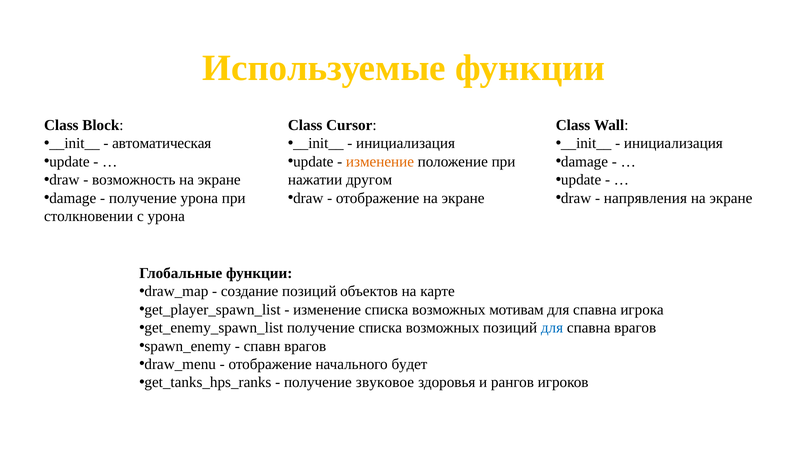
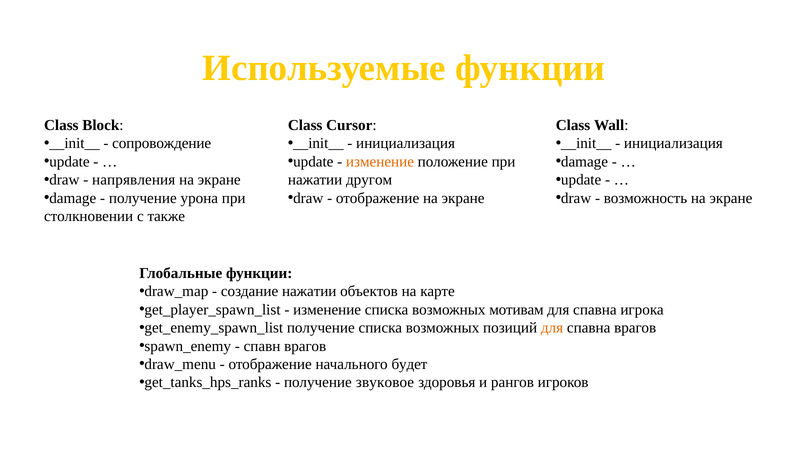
автоматическая: автоматическая -> сопровождение
возможность: возможность -> напрявления
напрявления: напрявления -> возможность
с урона: урона -> также
создание позиций: позиций -> нажатии
для at (552, 327) colour: blue -> orange
